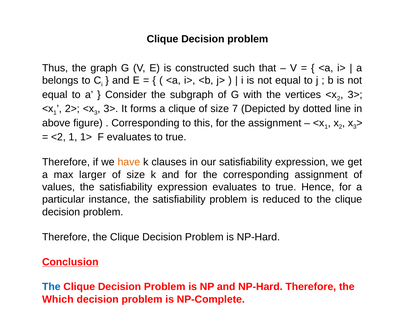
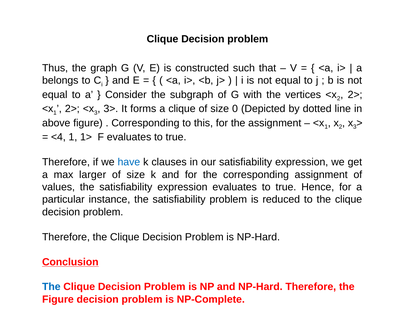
3> at (355, 94): 3> -> 2>
7: 7 -> 0
<2: <2 -> <4
have colour: orange -> blue
Which at (58, 299): Which -> Figure
